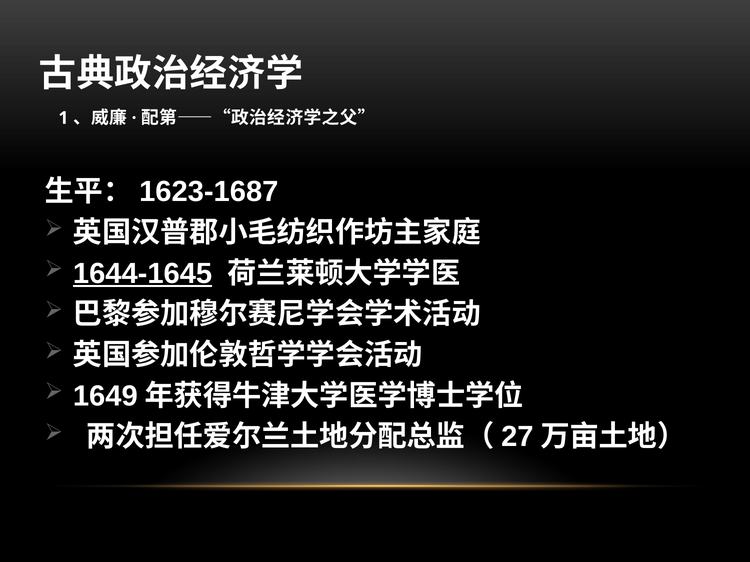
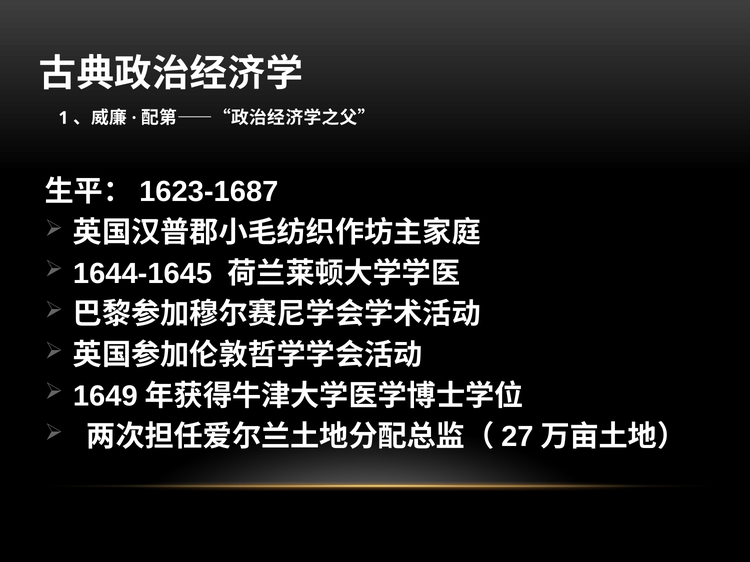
1644-1645 underline: present -> none
